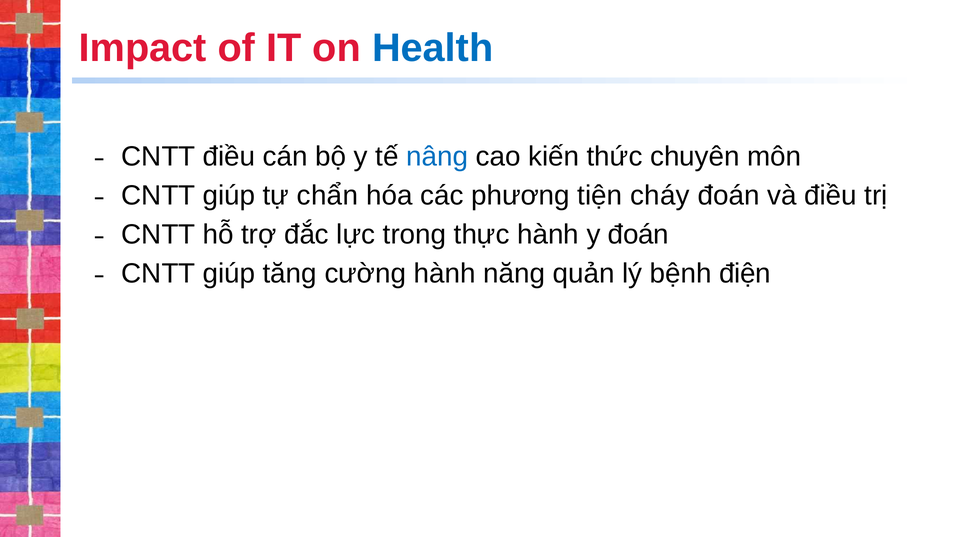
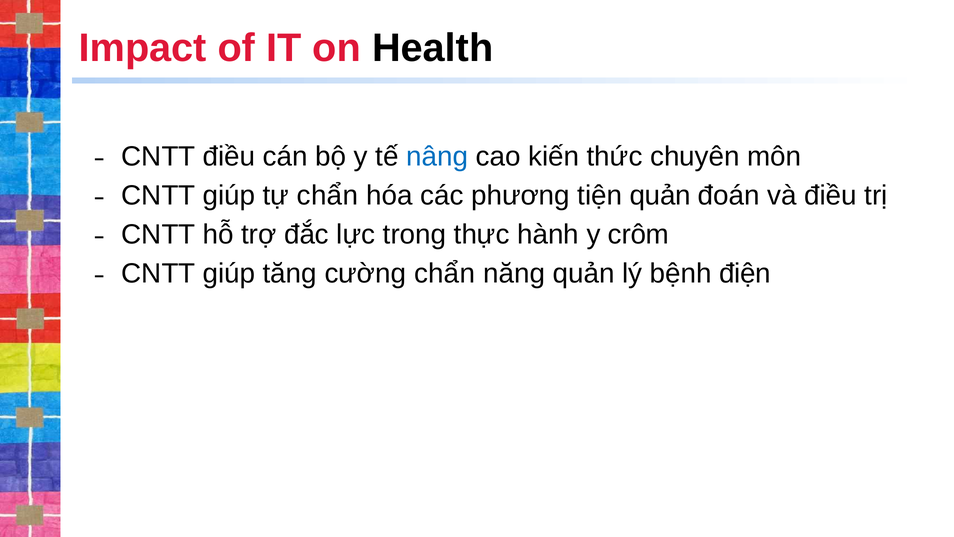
Health colour: blue -> black
tiện cháy: cháy -> quản
y đoán: đoán -> crôm
cường hành: hành -> chẩn
